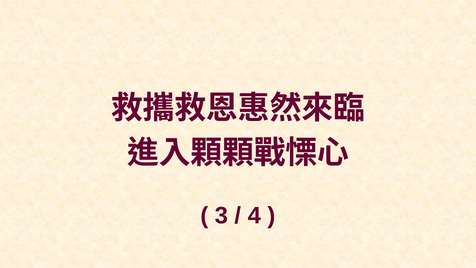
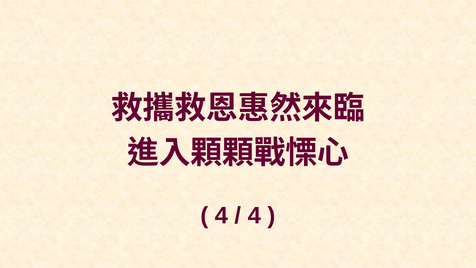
3 at (221, 215): 3 -> 4
